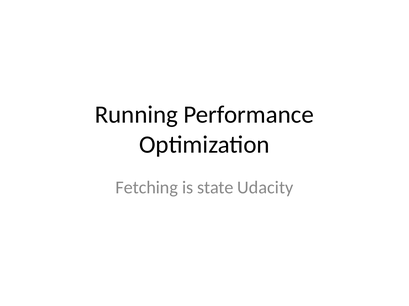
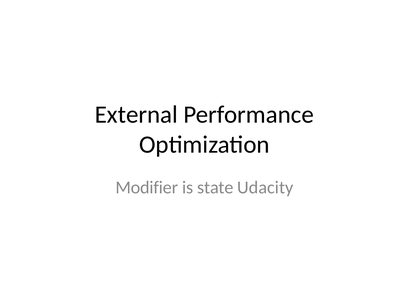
Running: Running -> External
Fetching: Fetching -> Modifier
